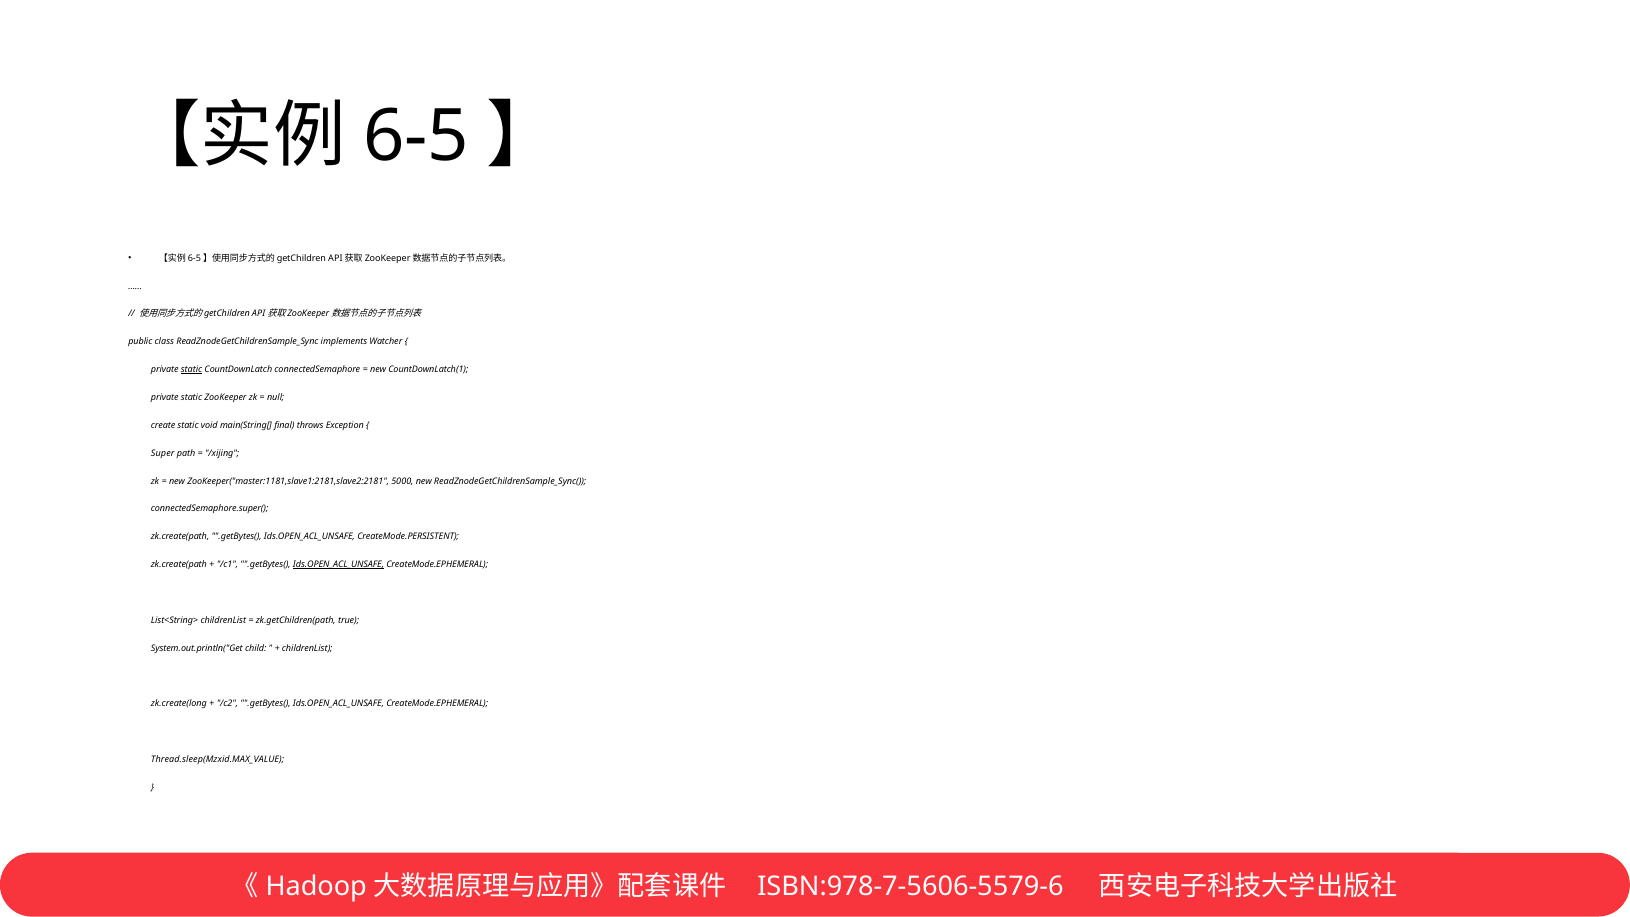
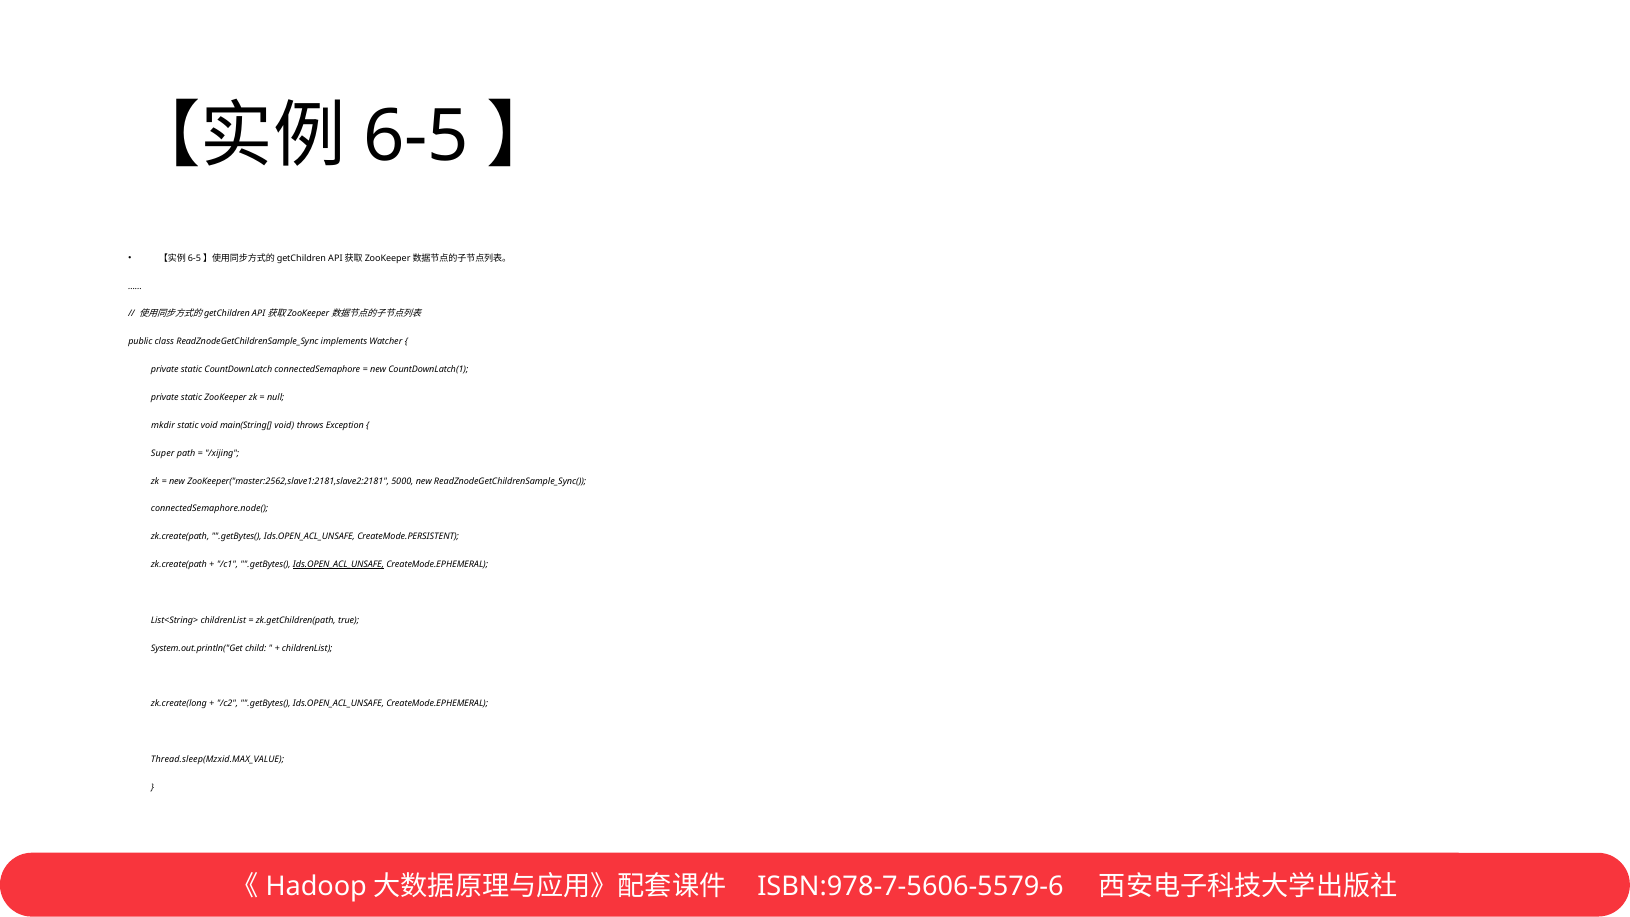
static at (192, 370) underline: present -> none
create: create -> mkdir
main(String[ final: final -> void
ZooKeeper("master:1181,slave1:2181,slave2:2181: ZooKeeper("master:1181,slave1:2181,slave2:2181 -> ZooKeeper("master:2562,slave1:2181,slave2:2181
connectedSemaphore.super(: connectedSemaphore.super( -> connectedSemaphore.node(
